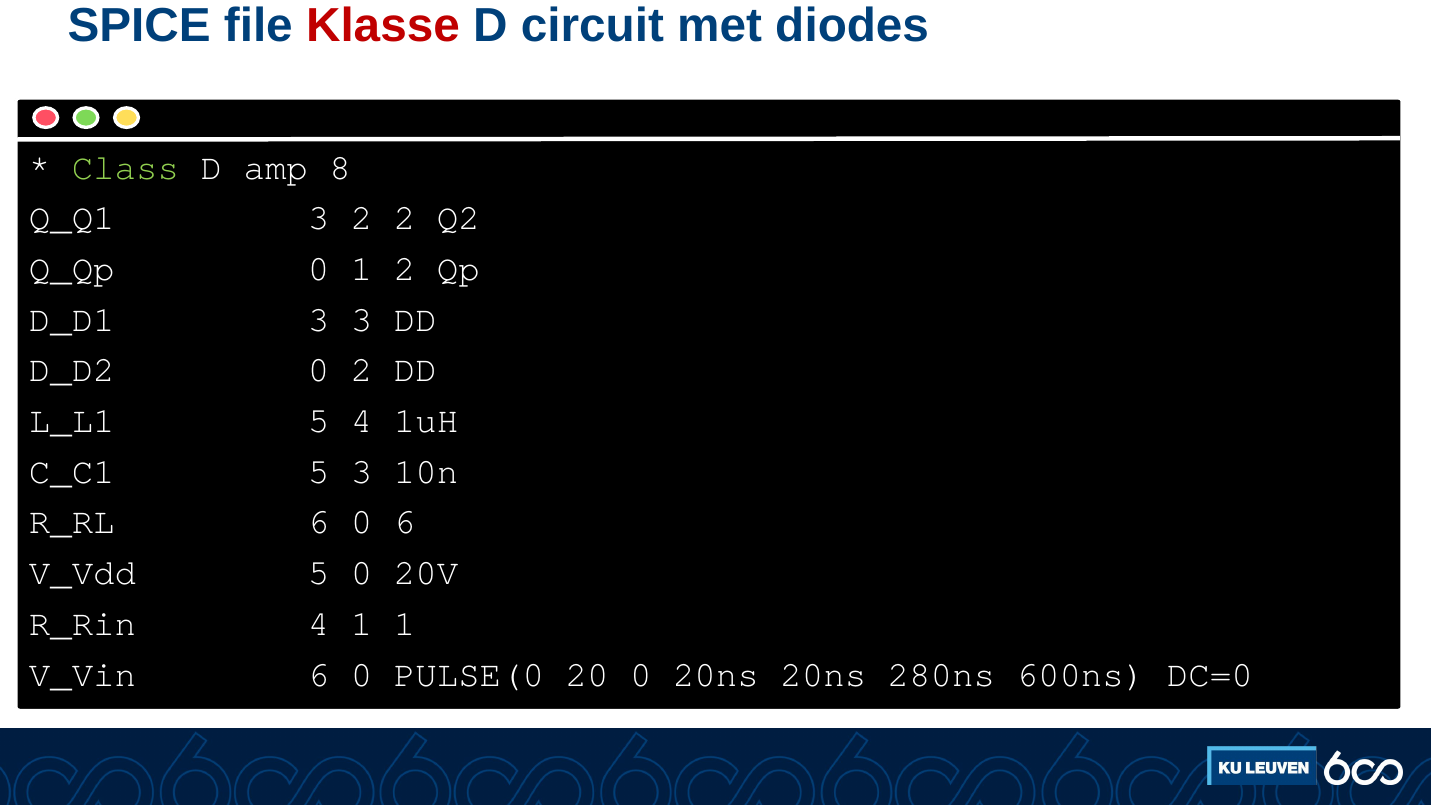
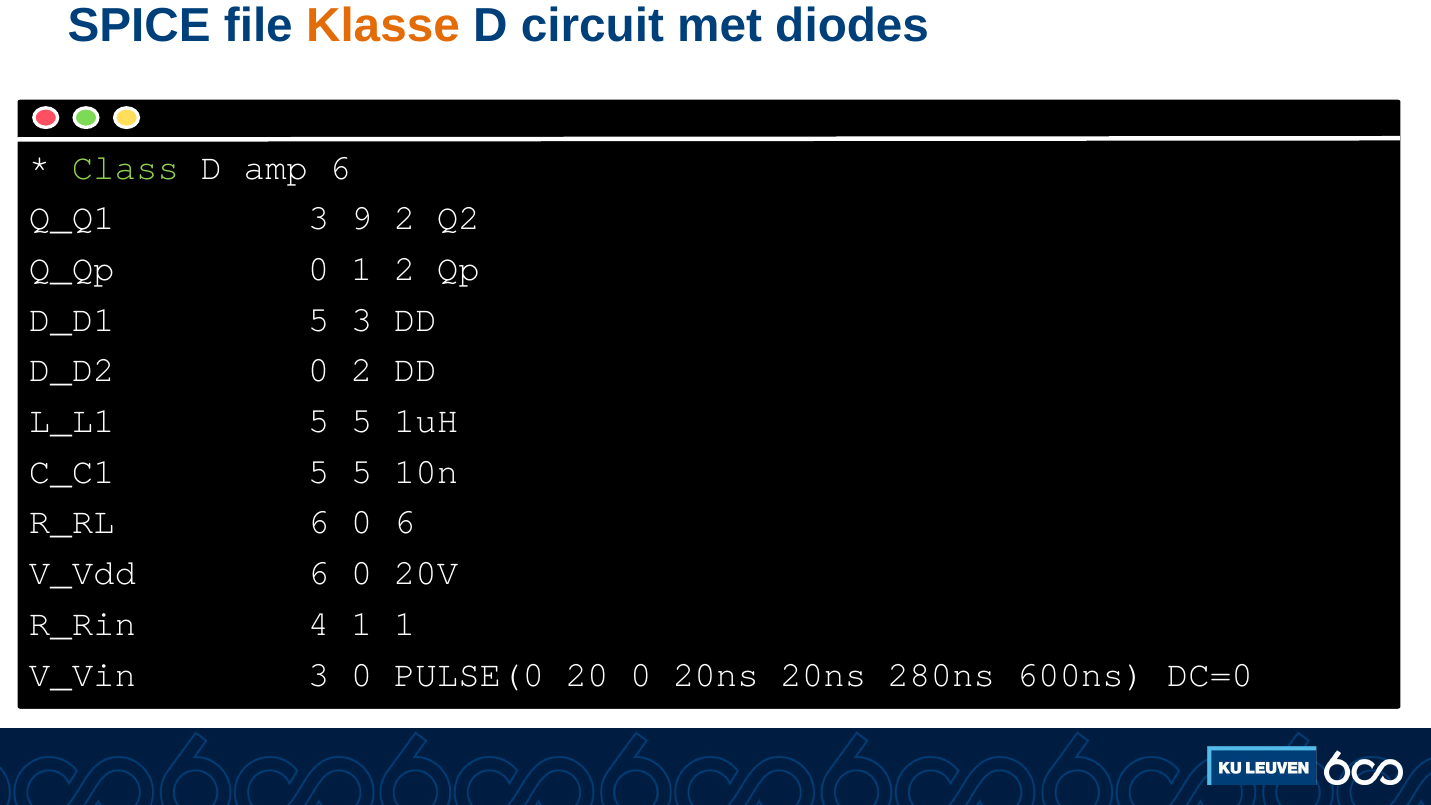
Klasse colour: red -> orange
amp 8: 8 -> 6
3 2: 2 -> 9
D_D1 3: 3 -> 5
L_L1 5 4: 4 -> 5
C_C1 5 3: 3 -> 5
V_Vdd 5: 5 -> 6
V_Vin 6: 6 -> 3
